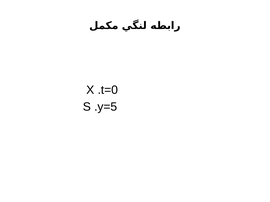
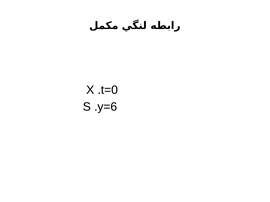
.y=5: .y=5 -> .y=6
